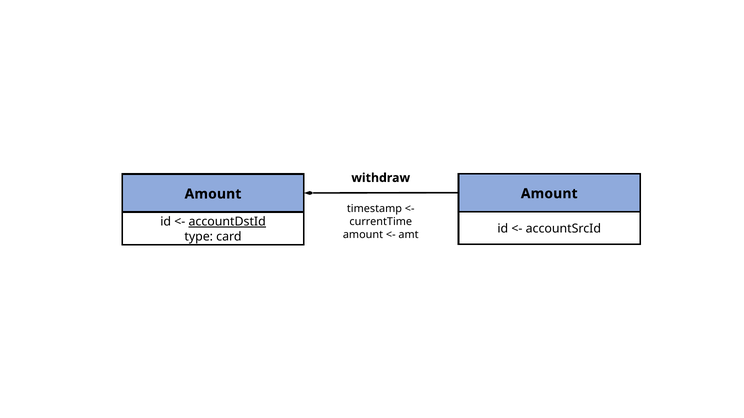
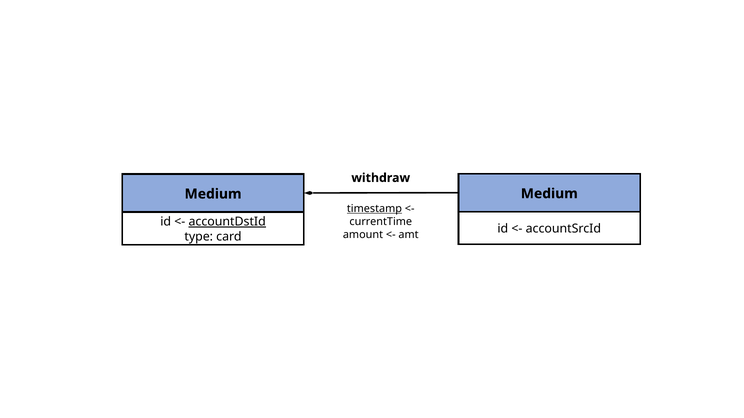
Amount at (549, 194): Amount -> Medium
Amount at (213, 194): Amount -> Medium
timestamp underline: none -> present
